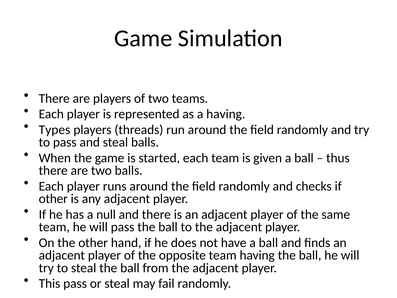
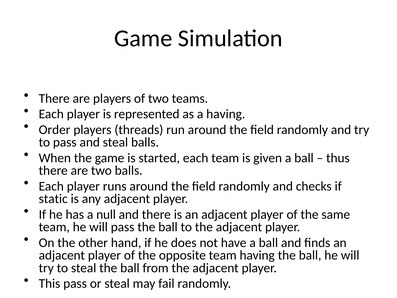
Types: Types -> Order
other at (53, 199): other -> static
